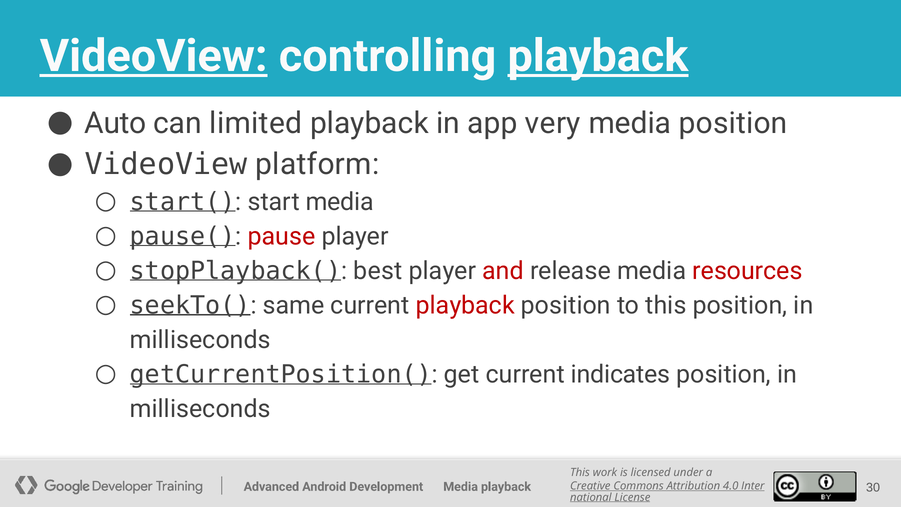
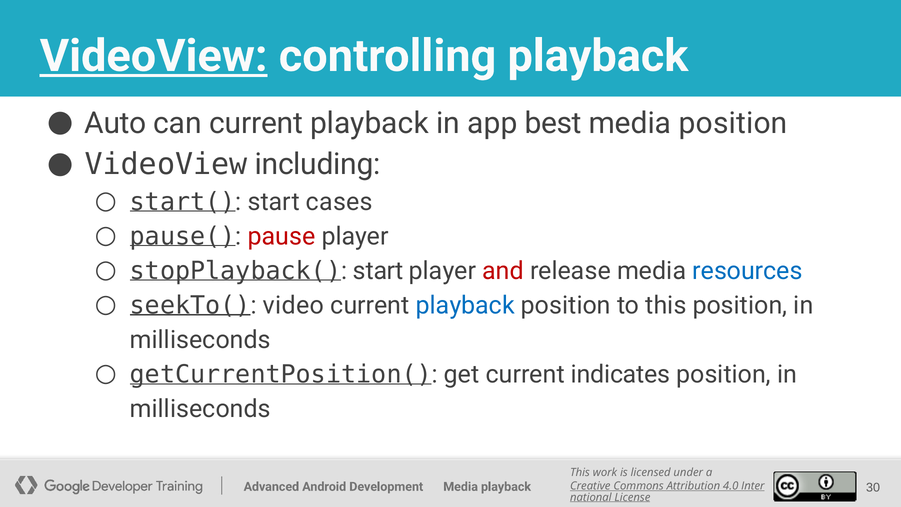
playback at (598, 56) underline: present -> none
can limited: limited -> current
very: very -> best
platform: platform -> including
start media: media -> cases
stopPlayback( best: best -> start
resources colour: red -> blue
same: same -> video
playback at (465, 305) colour: red -> blue
